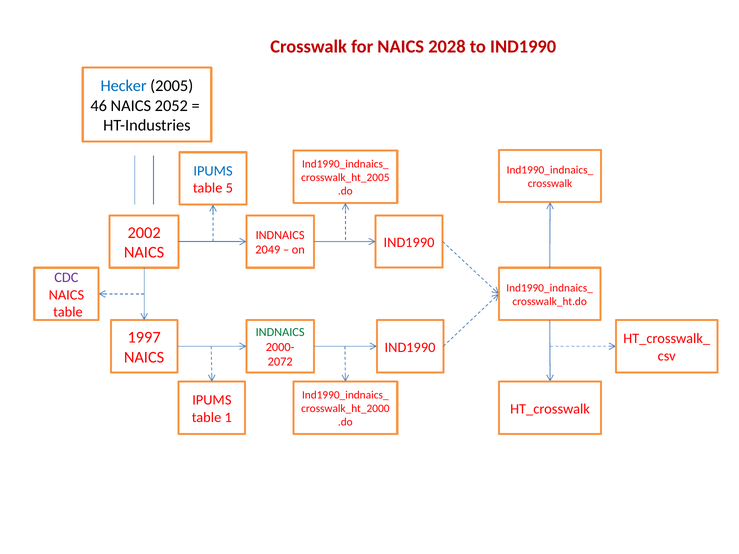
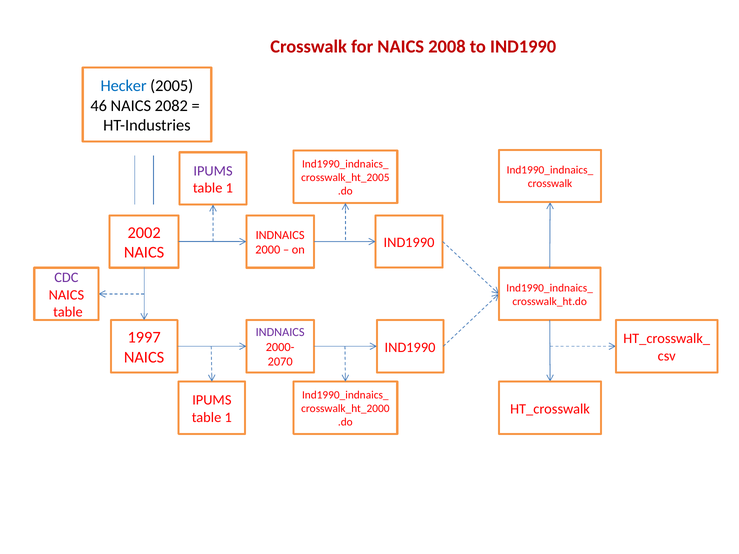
2028: 2028 -> 2008
2052: 2052 -> 2082
IPUMS at (213, 171) colour: blue -> purple
5 at (229, 188): 5 -> 1
2049: 2049 -> 2000
INDNAICS at (280, 332) colour: green -> purple
2072: 2072 -> 2070
